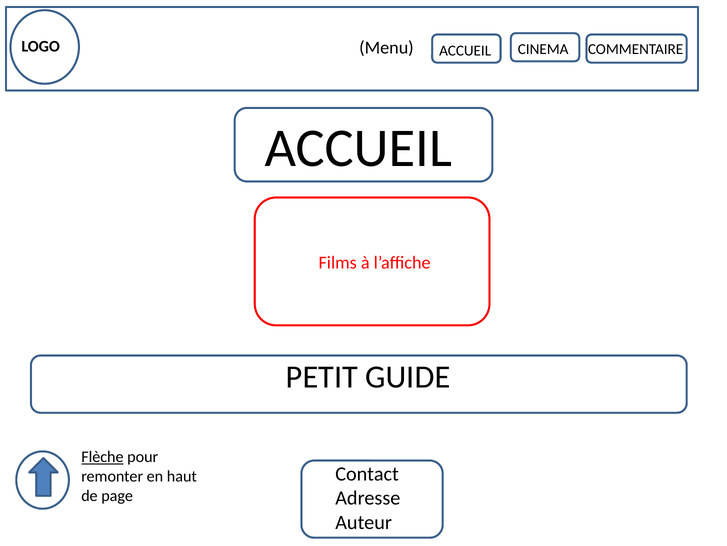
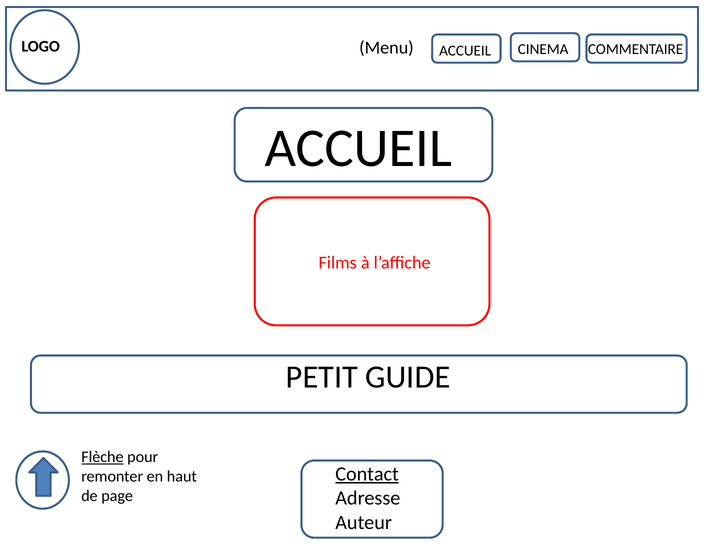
Contact underline: none -> present
